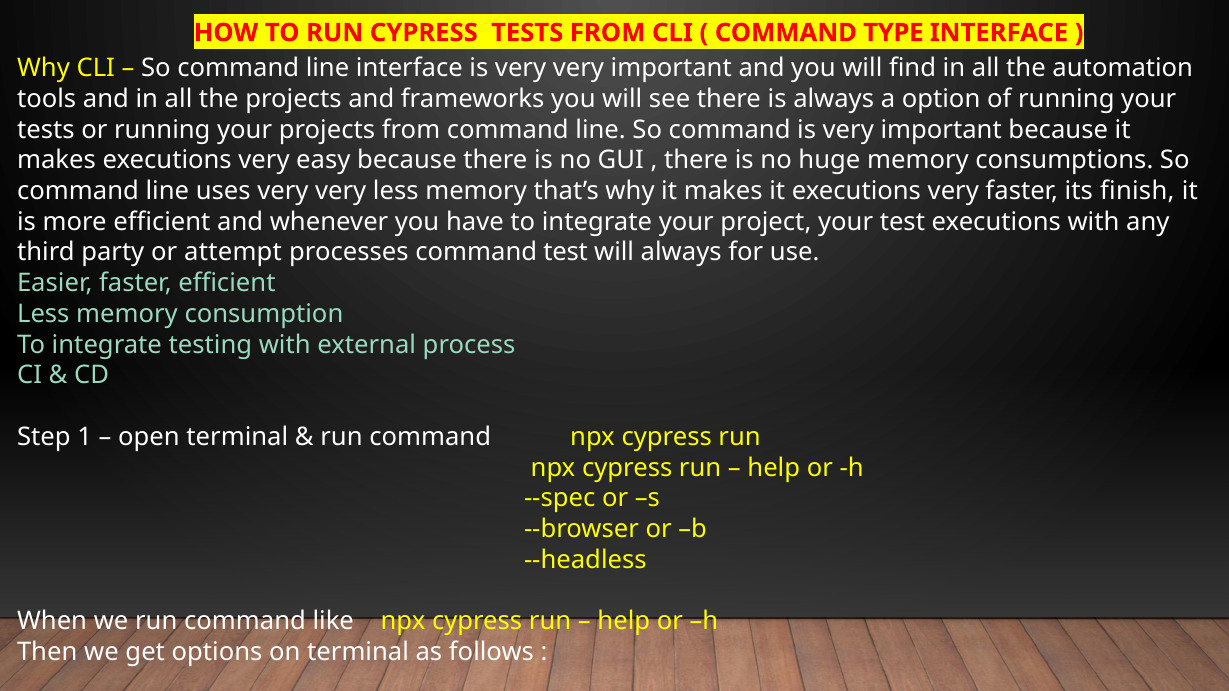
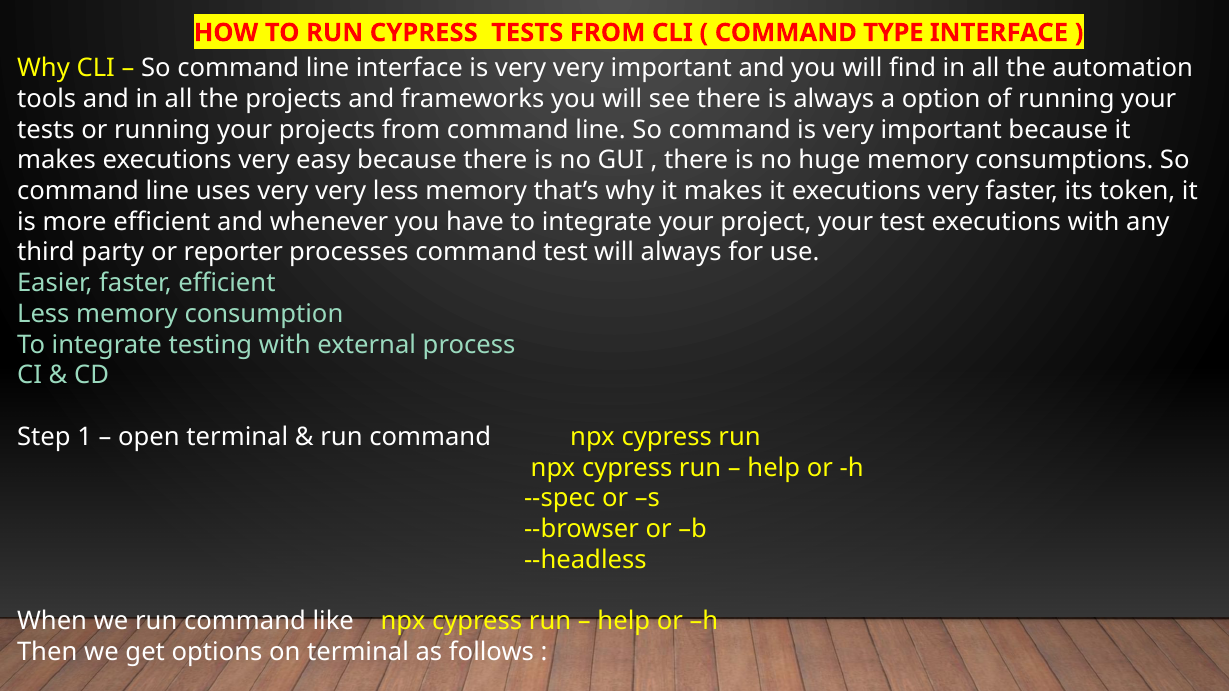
finish: finish -> token
attempt: attempt -> reporter
